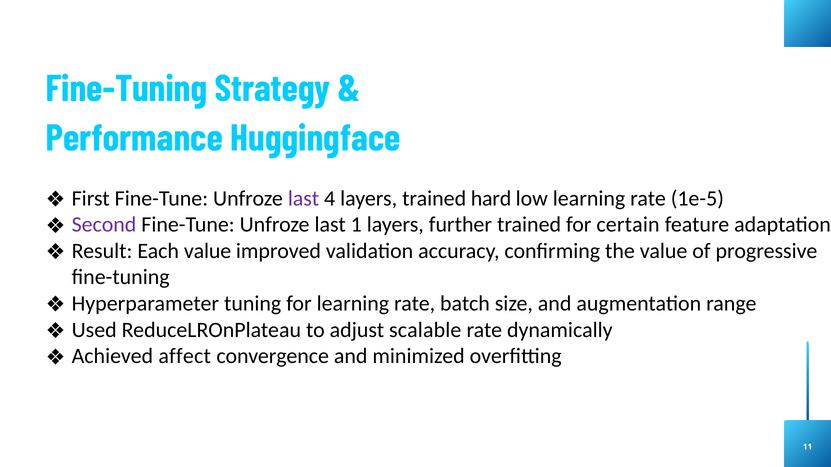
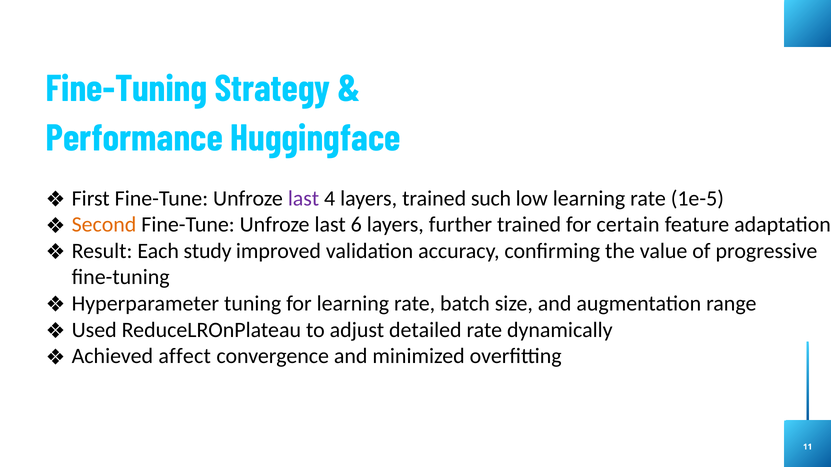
hard: hard -> such
Second colour: purple -> orange
1: 1 -> 6
Each value: value -> study
scalable: scalable -> detailed
